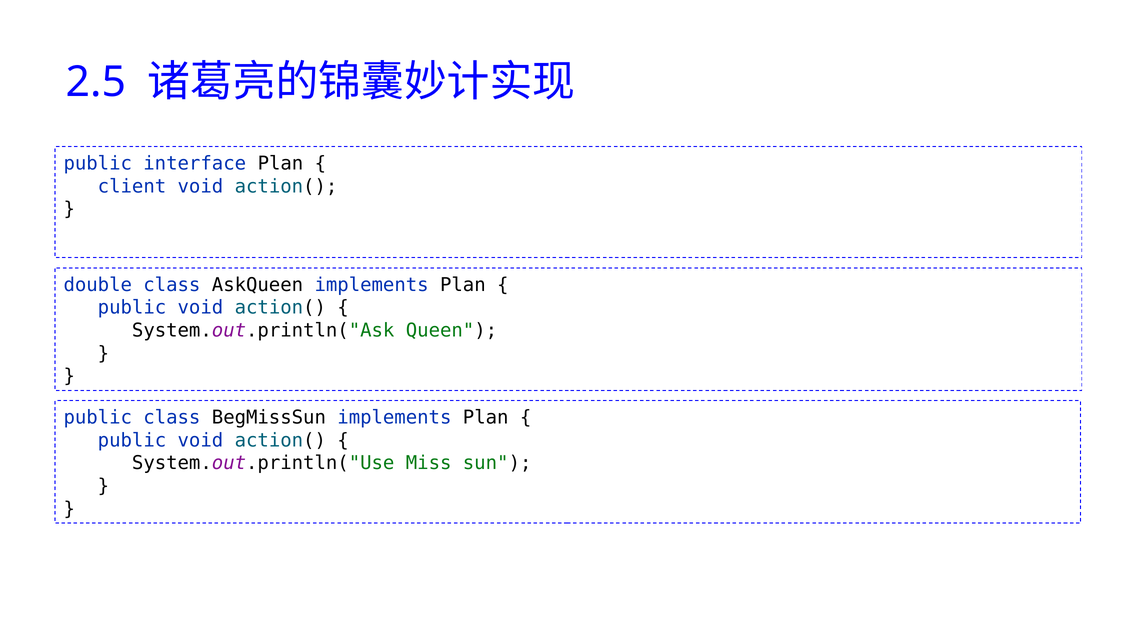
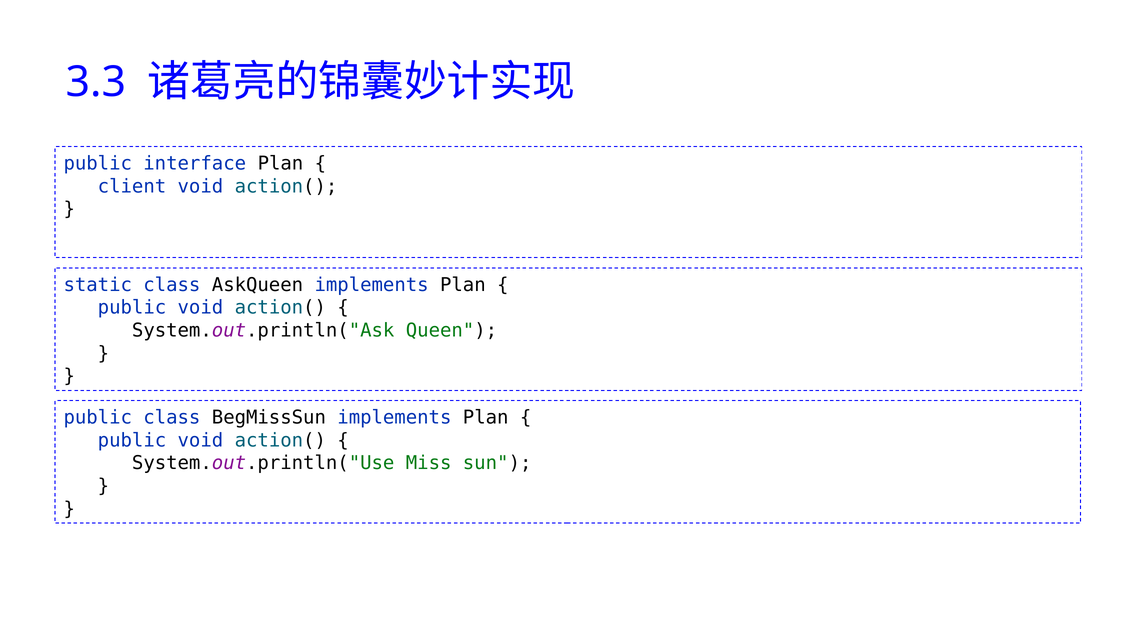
2.5: 2.5 -> 3.3
double: double -> static
